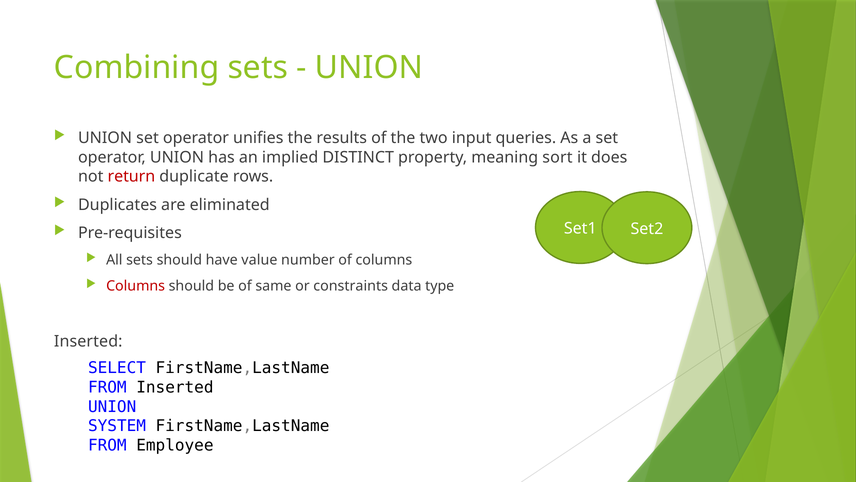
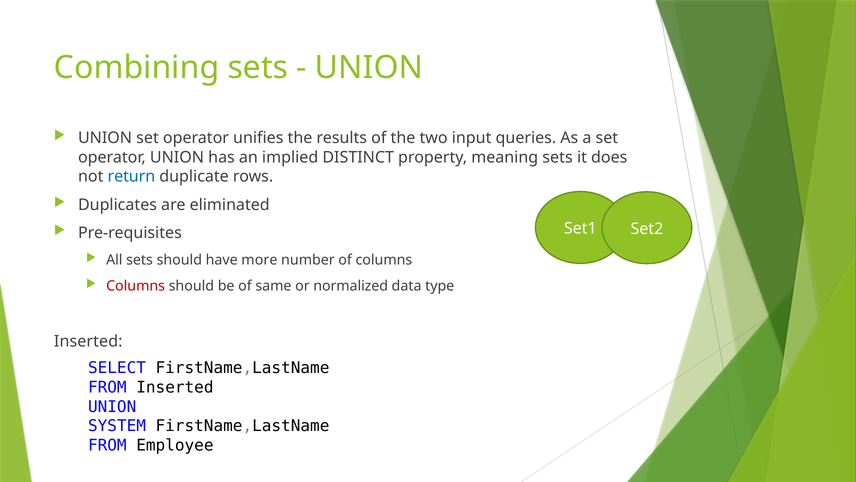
meaning sort: sort -> sets
return colour: red -> blue
value: value -> more
constraints: constraints -> normalized
